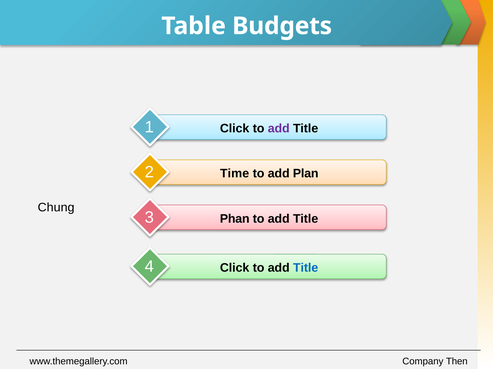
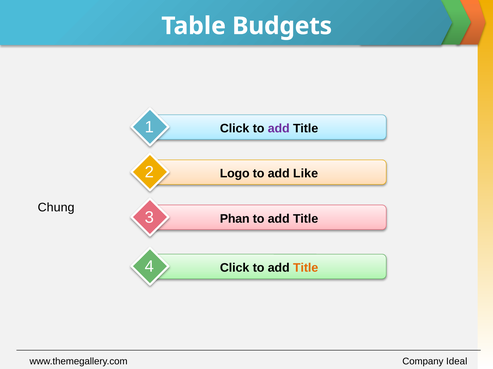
Time: Time -> Logo
Plan: Plan -> Like
Title at (306, 268) colour: blue -> orange
Then: Then -> Ideal
